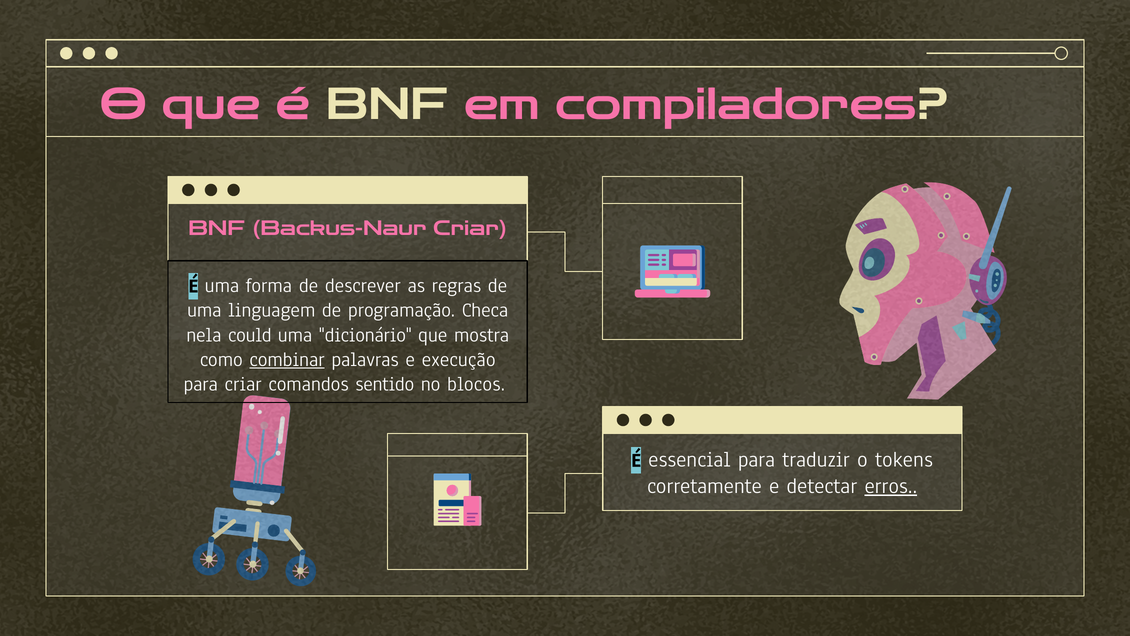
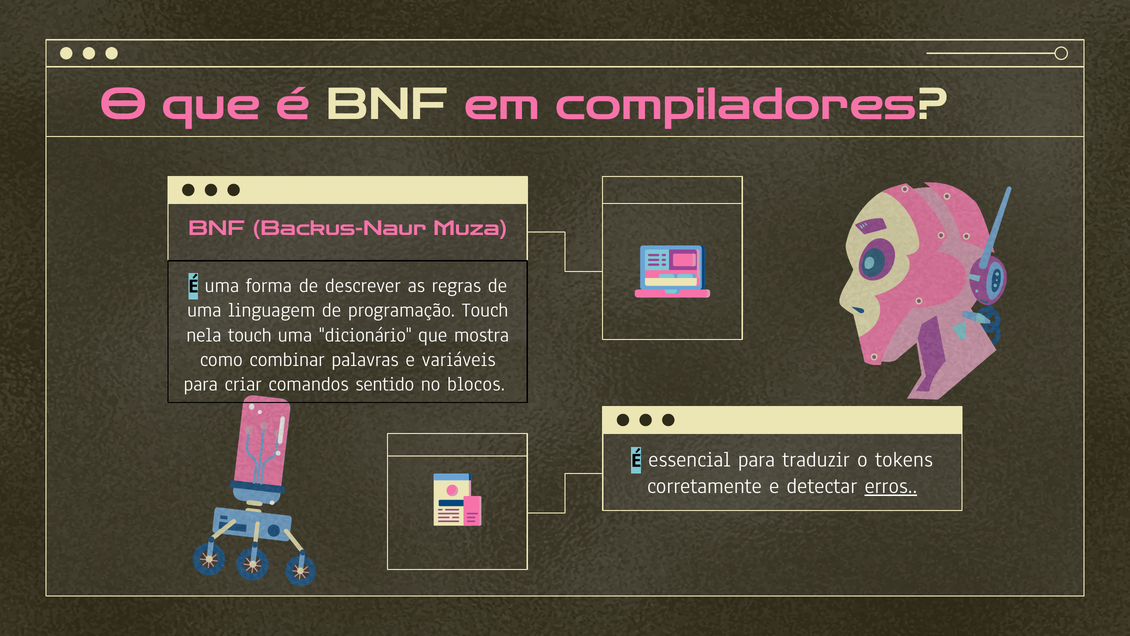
Backus-Naur Criar: Criar -> Muza
programação Checa: Checa -> Touch
nela could: could -> touch
combinar underline: present -> none
execução: execução -> variáveis
